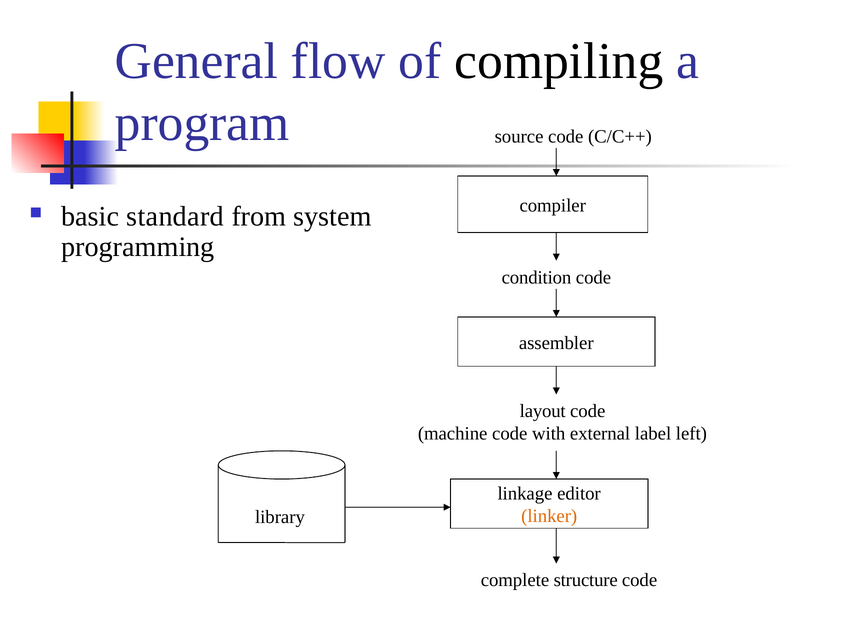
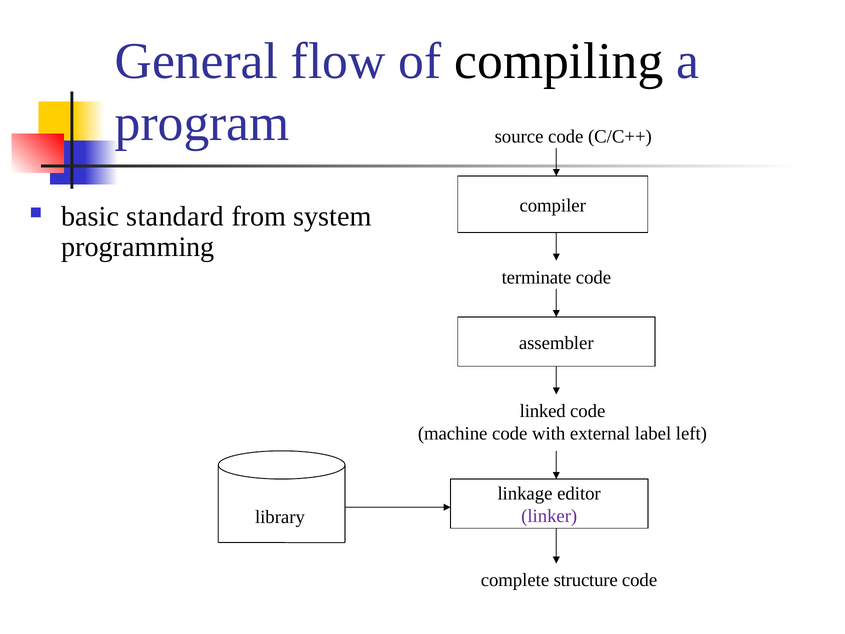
condition: condition -> terminate
layout: layout -> linked
linker colour: orange -> purple
